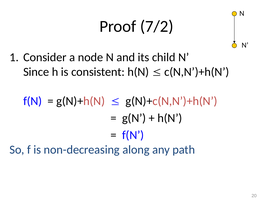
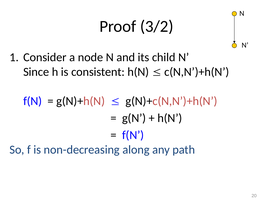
7/2: 7/2 -> 3/2
